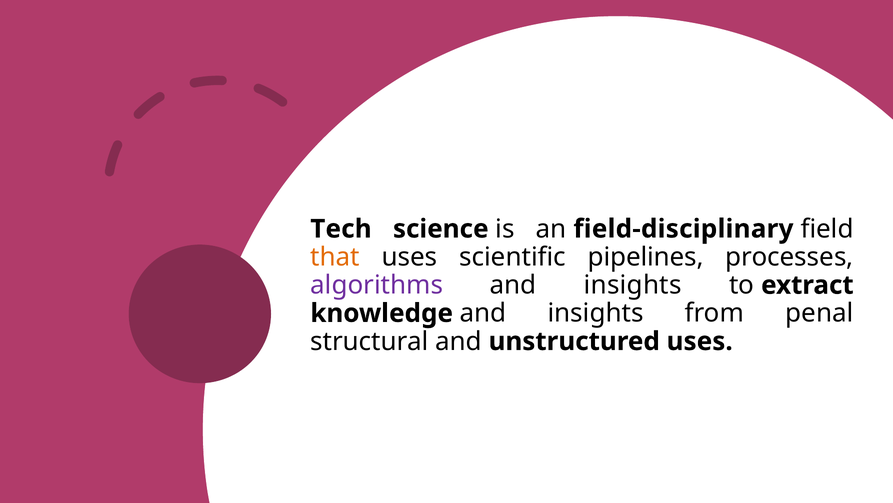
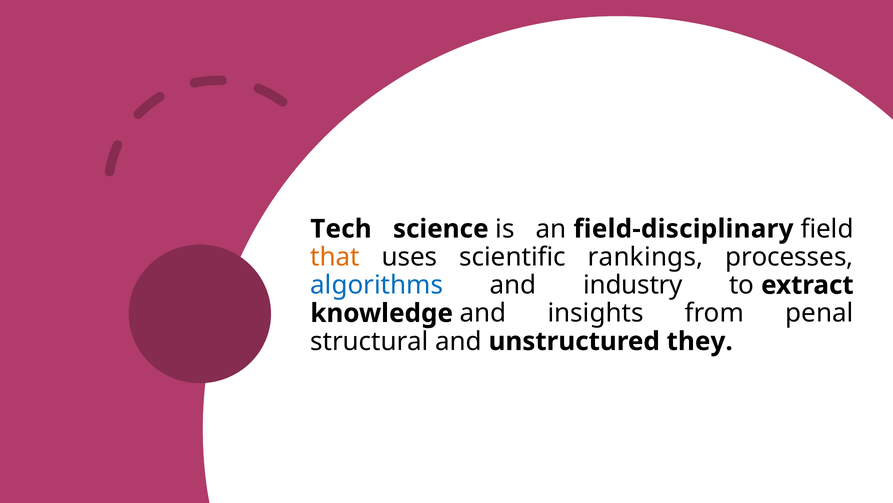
pipelines: pipelines -> rankings
algorithms colour: purple -> blue
insights at (633, 285): insights -> industry
unstructured uses: uses -> they
